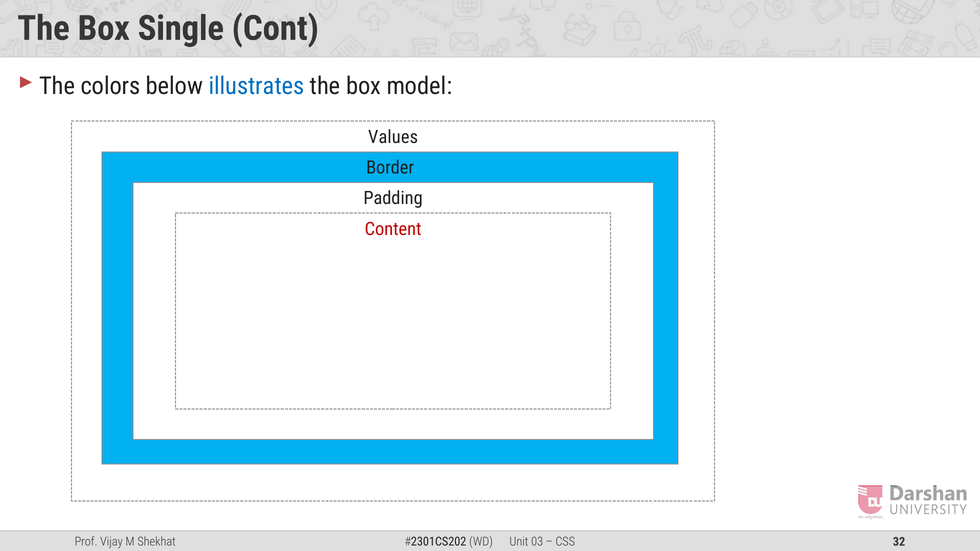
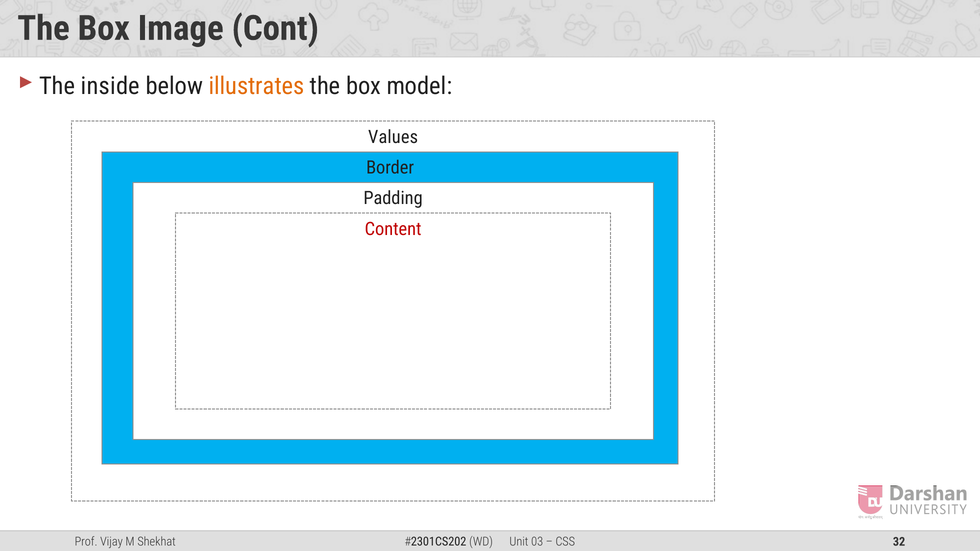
Single: Single -> Image
colors: colors -> inside
illustrates colour: blue -> orange
